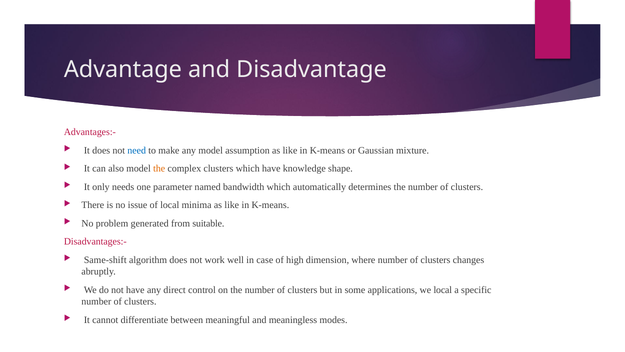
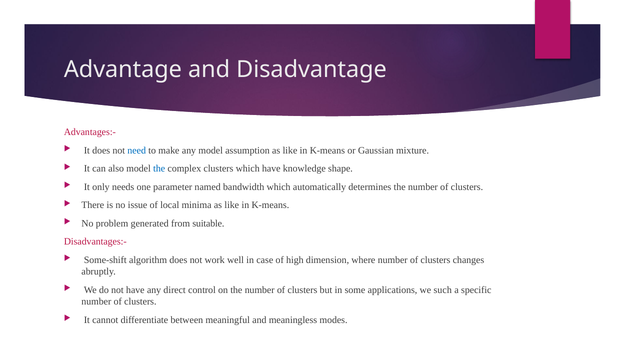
the at (159, 168) colour: orange -> blue
Same-shift: Same-shift -> Some-shift
we local: local -> such
